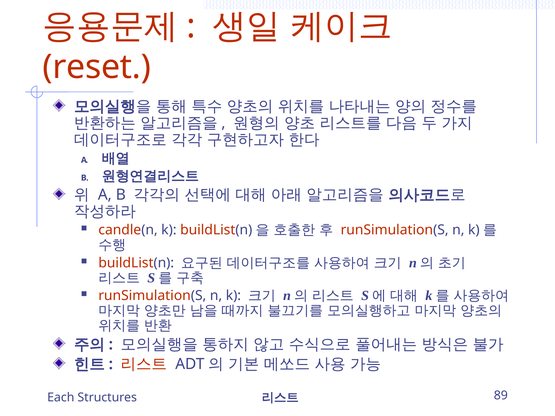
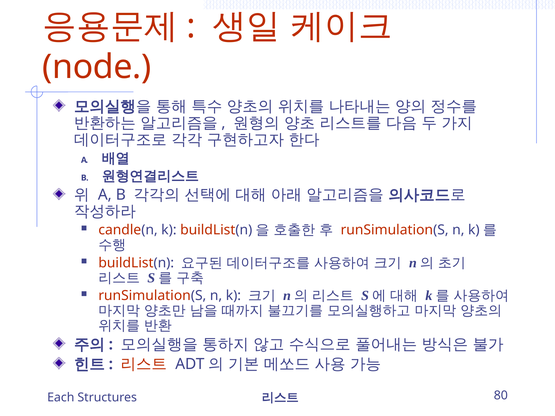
reset: reset -> node
89: 89 -> 80
